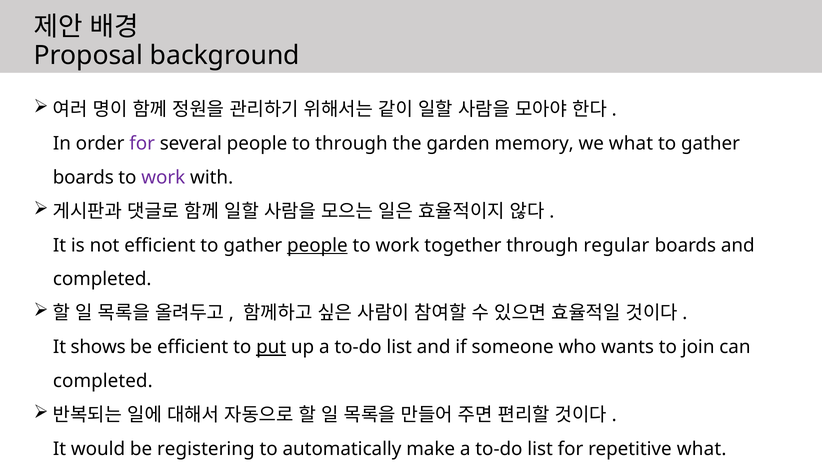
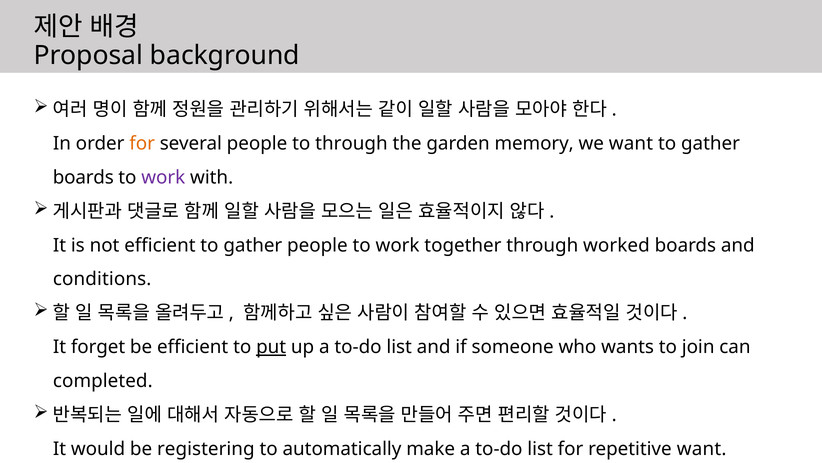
for at (142, 143) colour: purple -> orange
we what: what -> want
people at (317, 245) underline: present -> none
regular: regular -> worked
completed at (102, 279): completed -> conditions
shows: shows -> forget
repetitive what: what -> want
